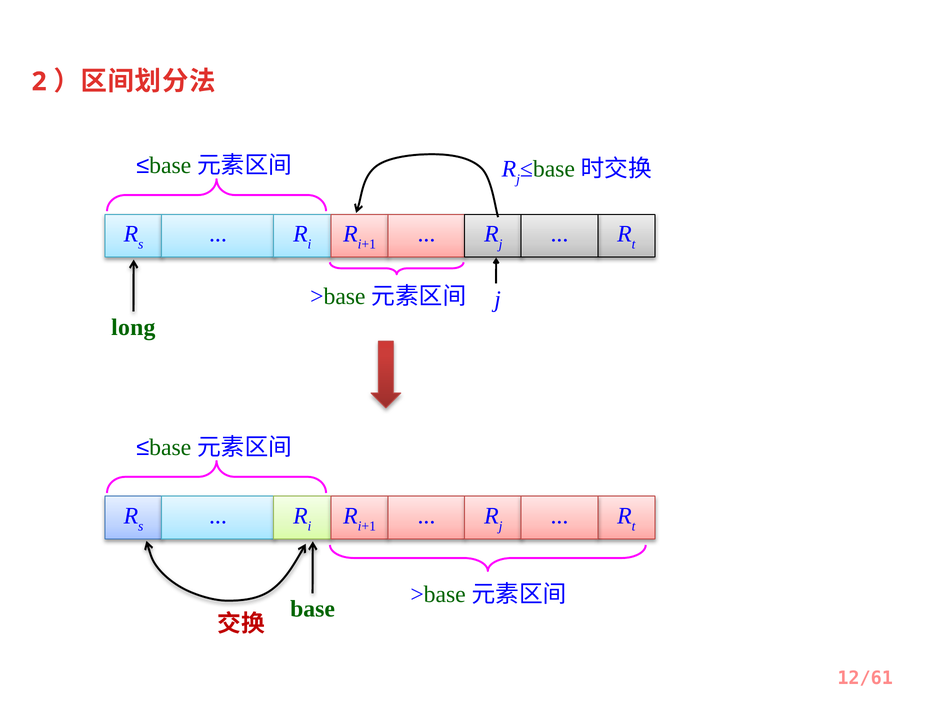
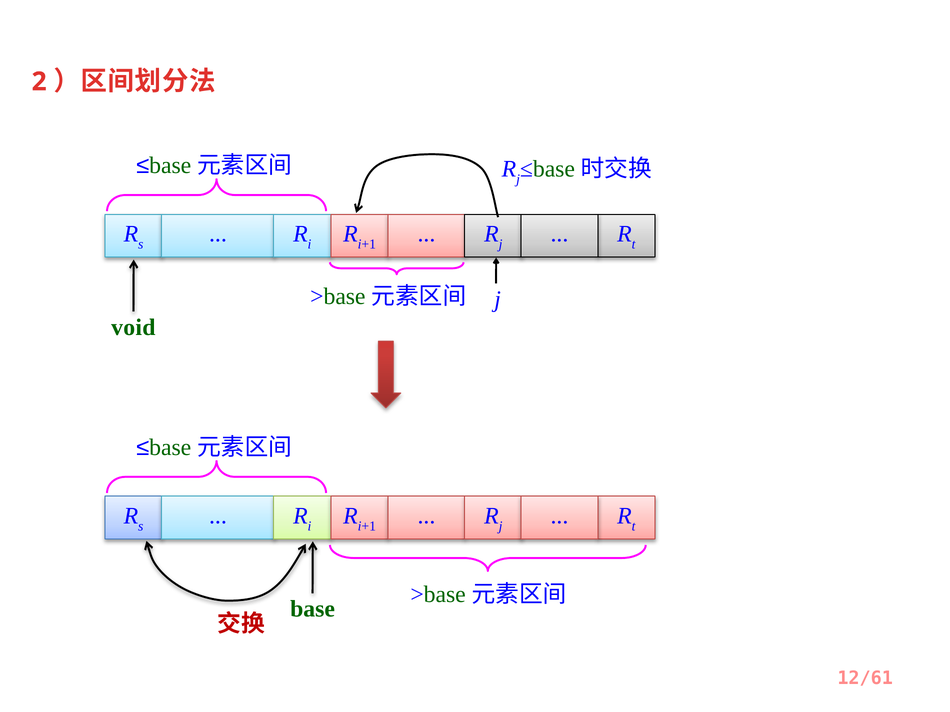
long: long -> void
